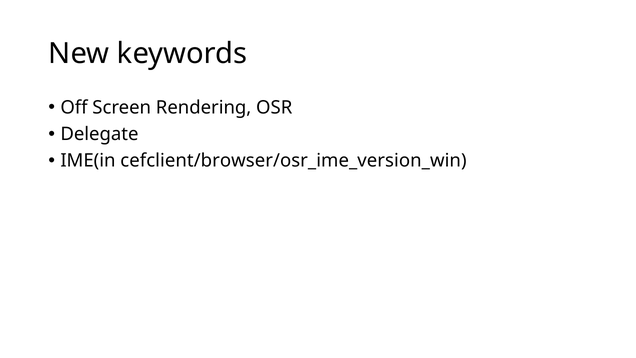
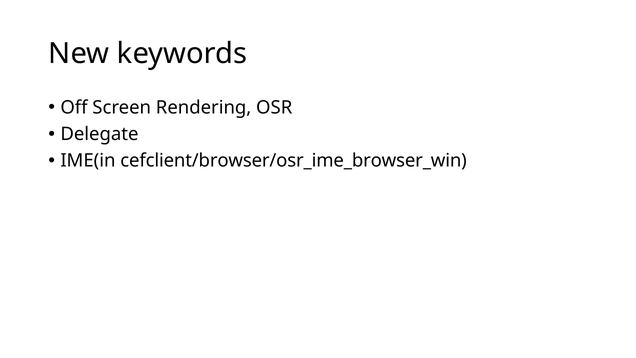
cefclient/browser/osr_ime_version_win: cefclient/browser/osr_ime_version_win -> cefclient/browser/osr_ime_browser_win
